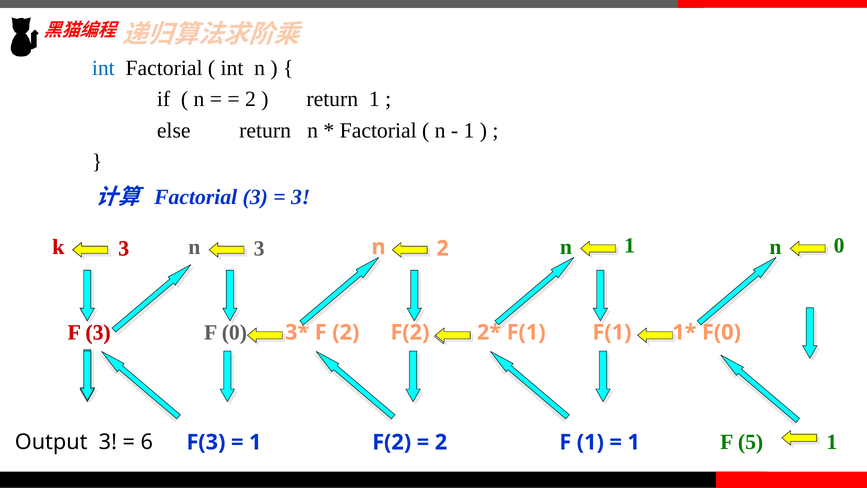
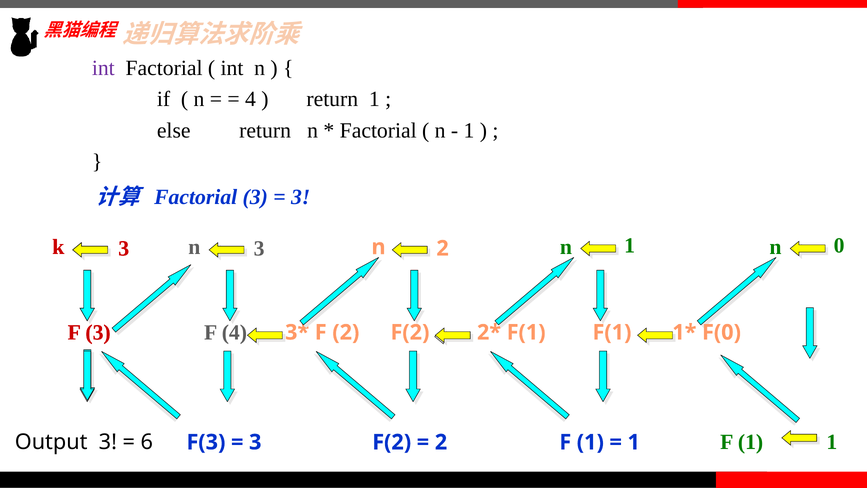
int at (103, 68) colour: blue -> purple
2 at (251, 99): 2 -> 4
F 0: 0 -> 4
5 at (751, 442): 5 -> 1
1 at (255, 442): 1 -> 3
